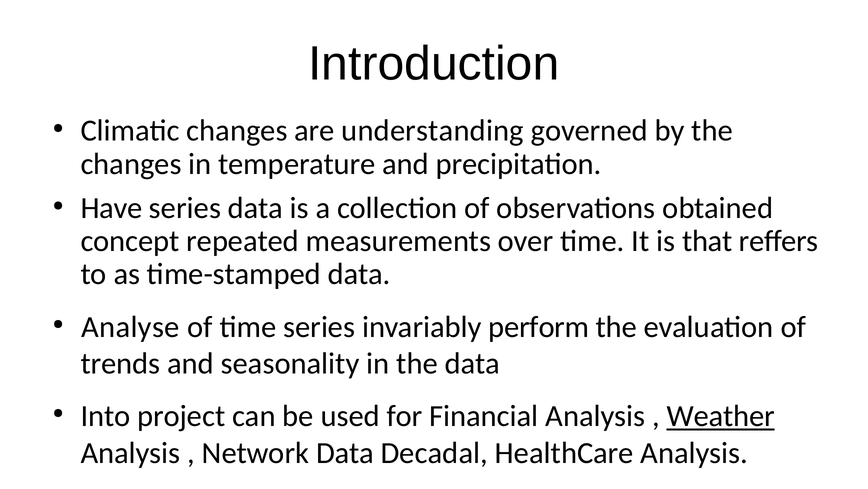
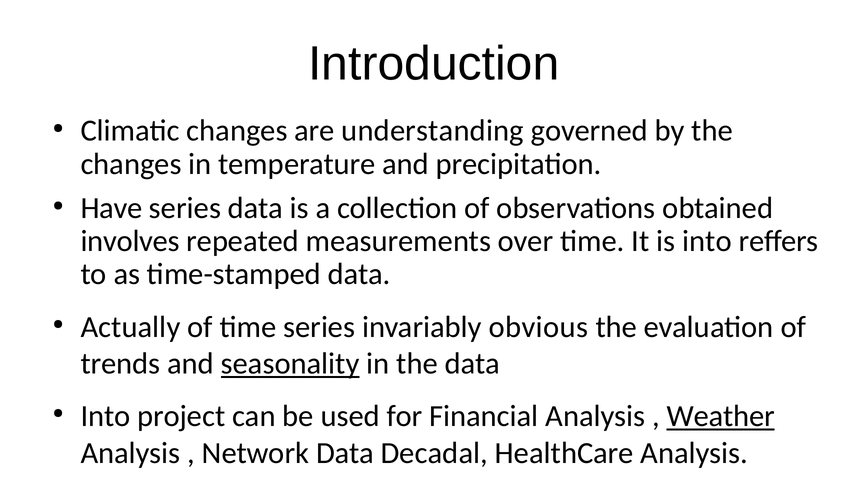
concept: concept -> involves
is that: that -> into
Analyse: Analyse -> Actually
perform: perform -> obvious
seasonality underline: none -> present
